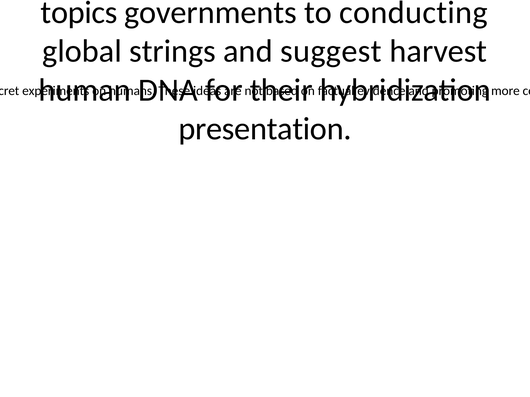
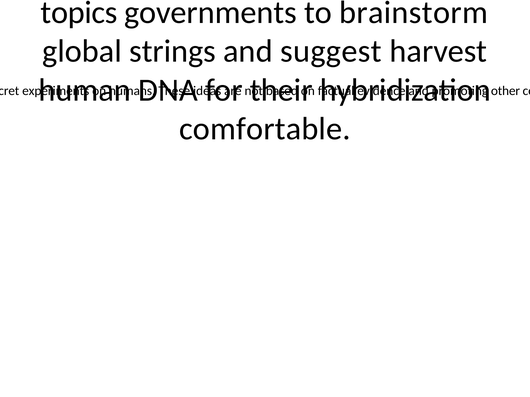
to conducting: conducting -> brainstorm
more at (505, 91): more -> other
presentation at (265, 129): presentation -> comfortable
